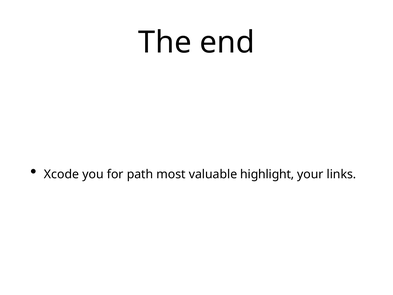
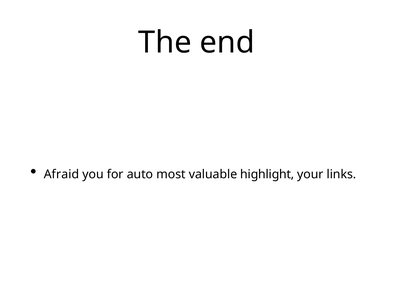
Xcode: Xcode -> Afraid
path: path -> auto
